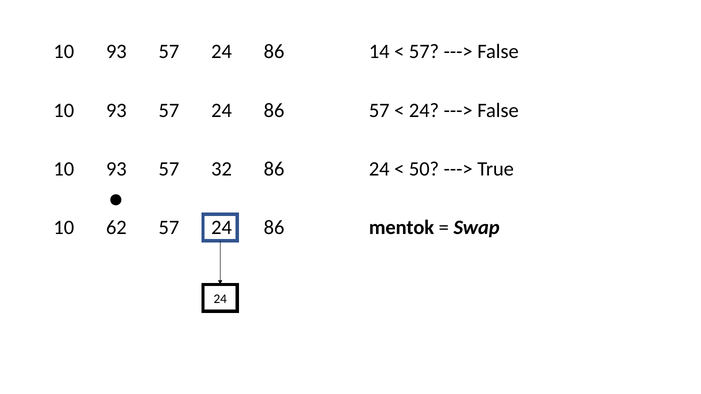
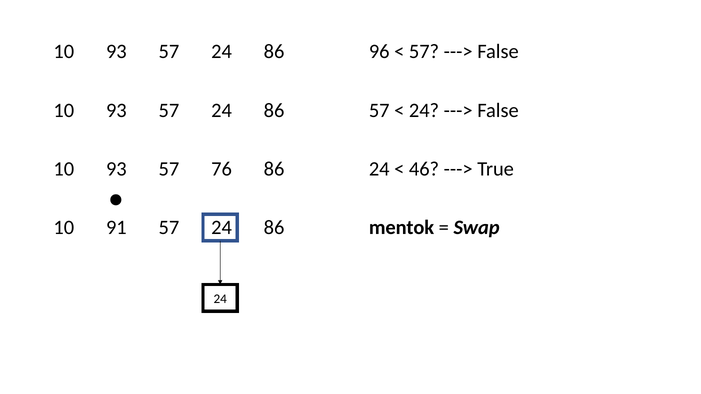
14: 14 -> 96
32: 32 -> 76
50: 50 -> 46
62: 62 -> 91
